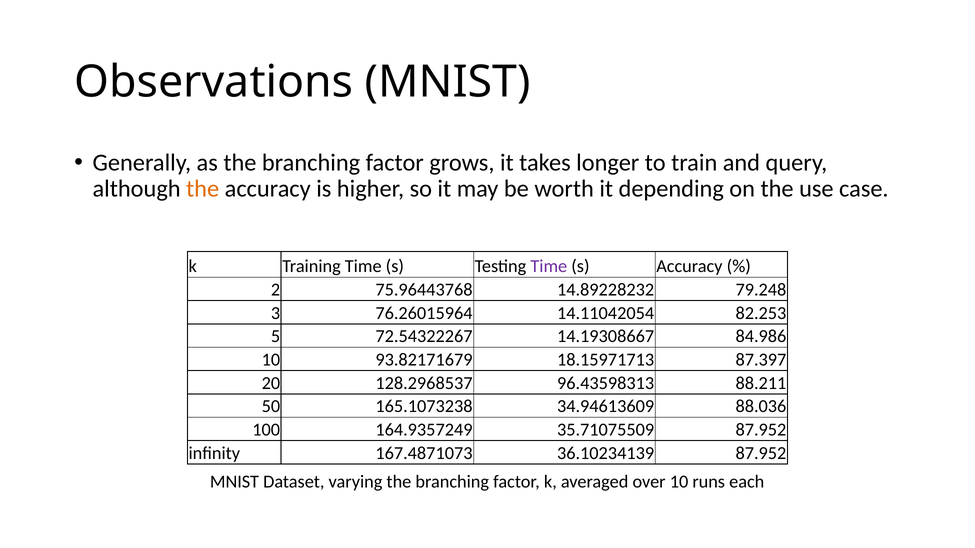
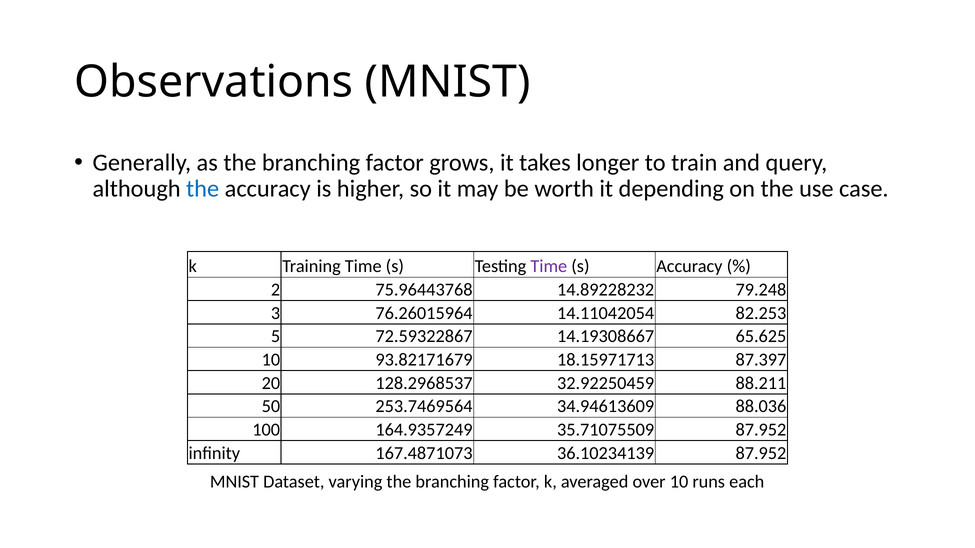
the at (203, 189) colour: orange -> blue
72.54322267: 72.54322267 -> 72.59322867
84.986: 84.986 -> 65.625
96.43598313: 96.43598313 -> 32.92250459
165.1073238: 165.1073238 -> 253.7469564
